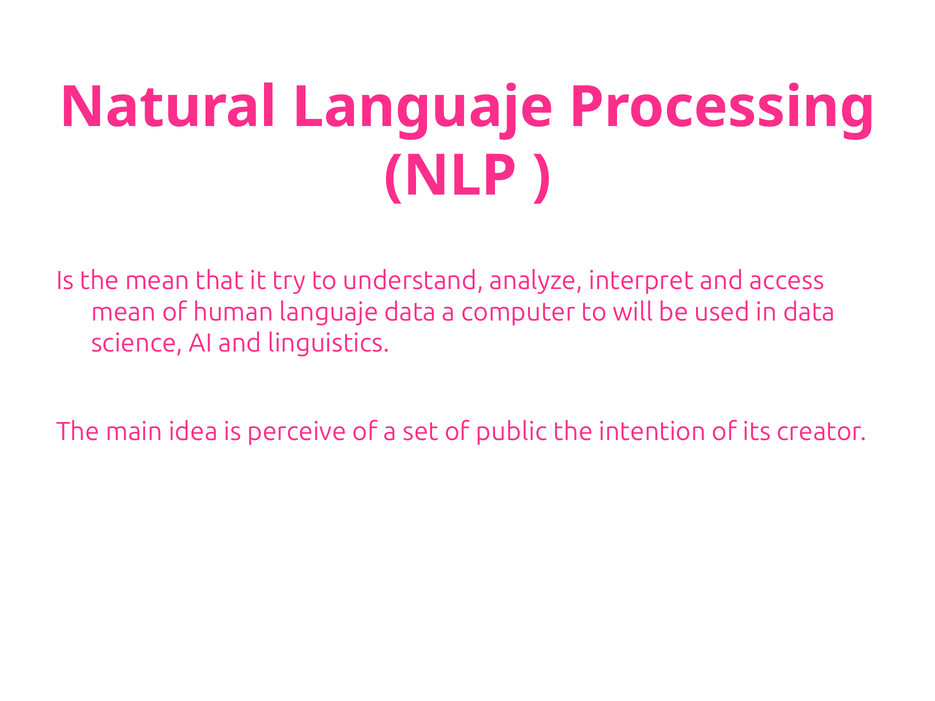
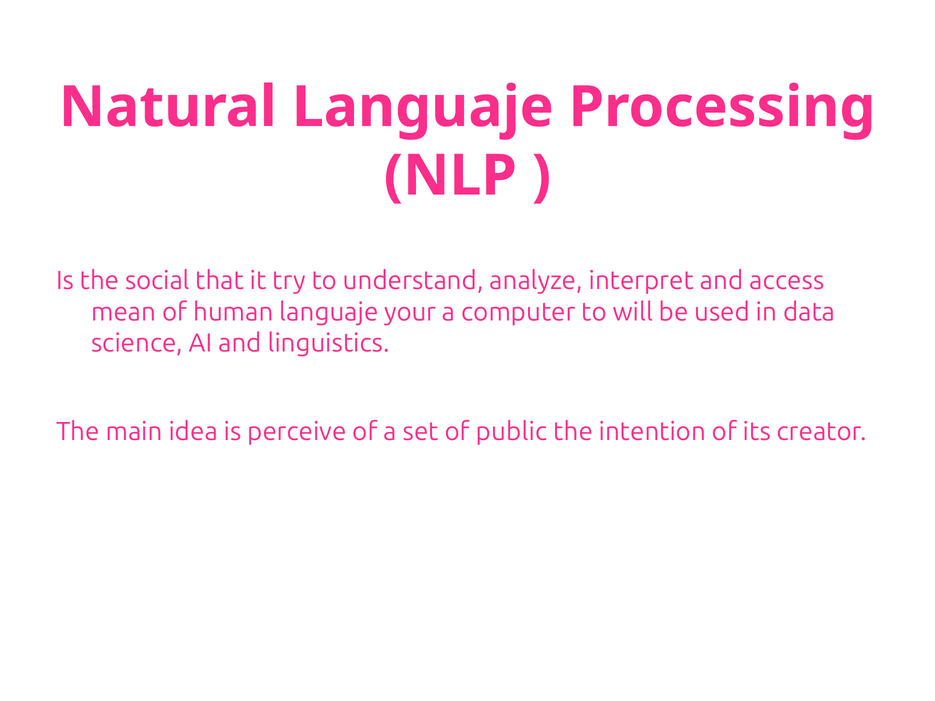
the mean: mean -> social
languaje data: data -> your
